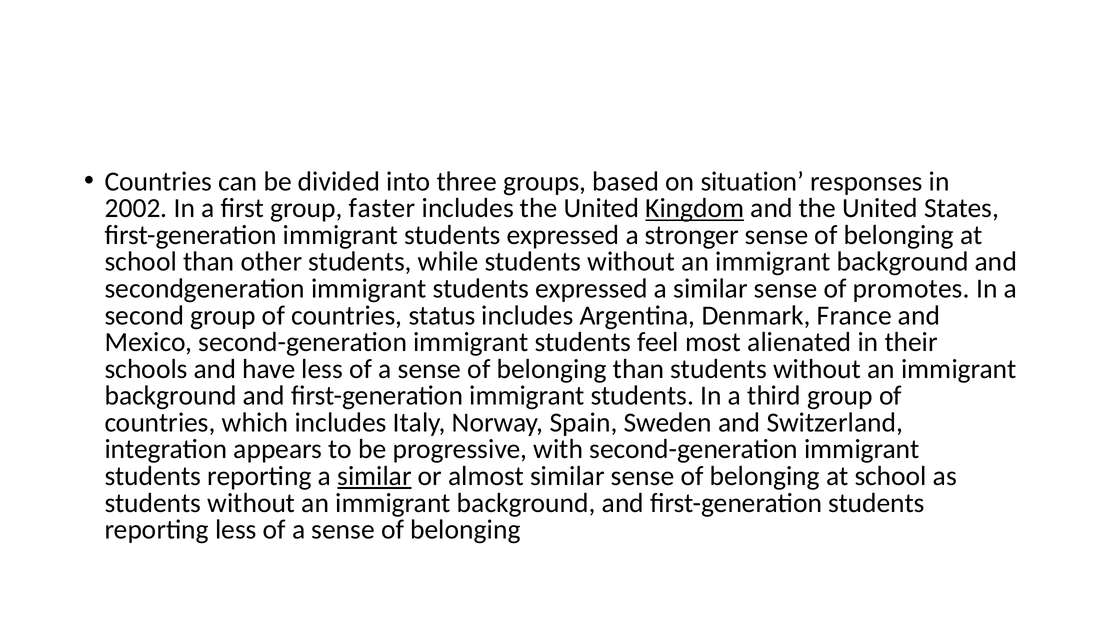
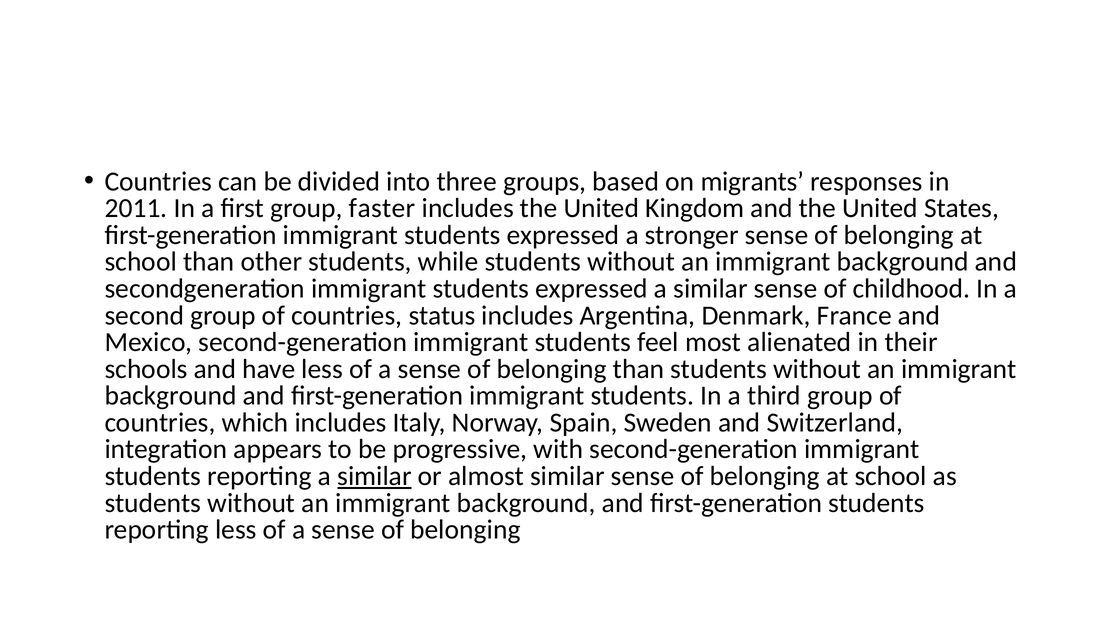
situation: situation -> migrants
2002: 2002 -> 2011
Kingdom underline: present -> none
promotes: promotes -> childhood
